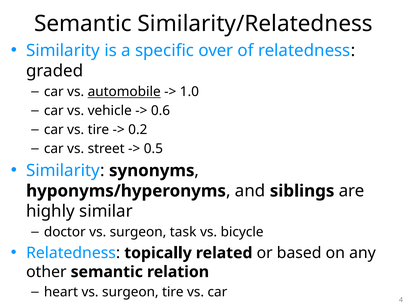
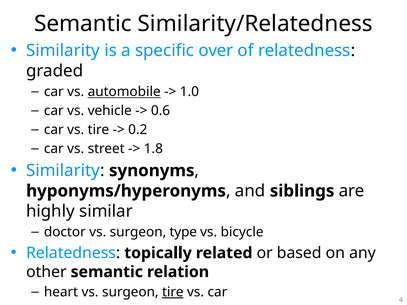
0.5: 0.5 -> 1.8
task: task -> type
tire at (173, 292) underline: none -> present
